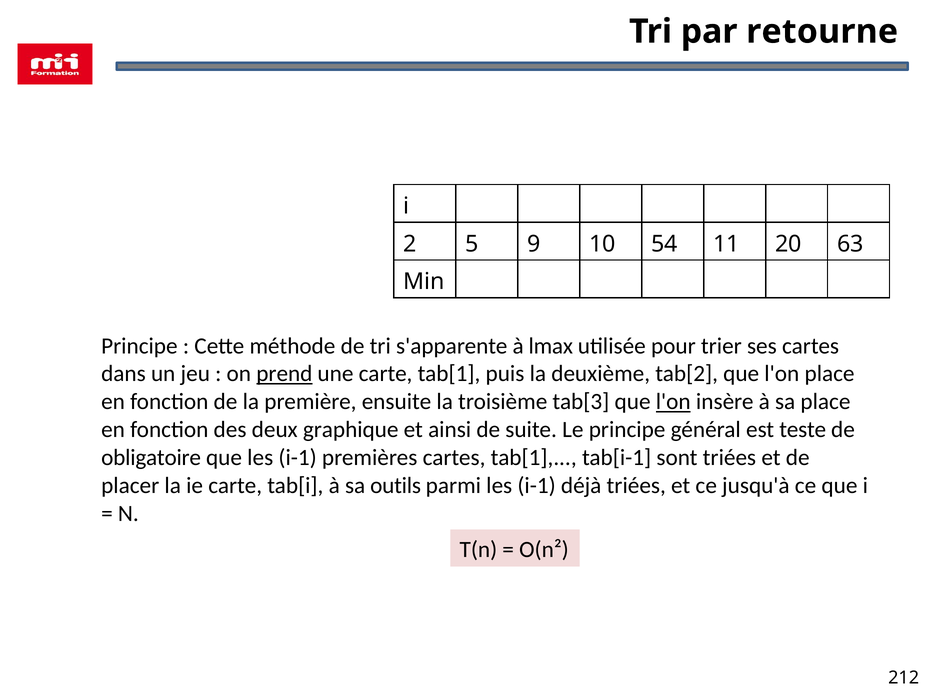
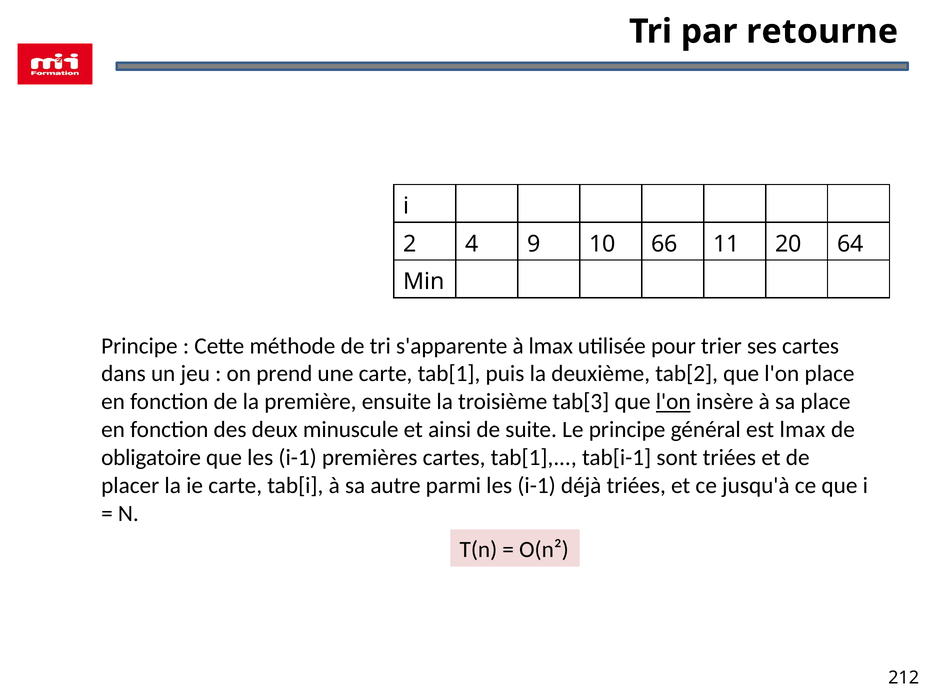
5: 5 -> 4
54: 54 -> 66
63: 63 -> 64
prend underline: present -> none
graphique: graphique -> minuscule
est teste: teste -> lmax
outils: outils -> autre
